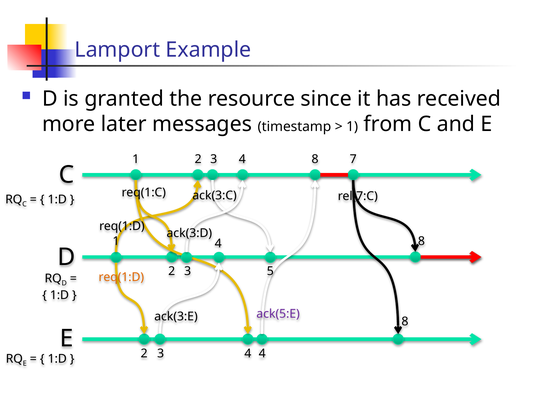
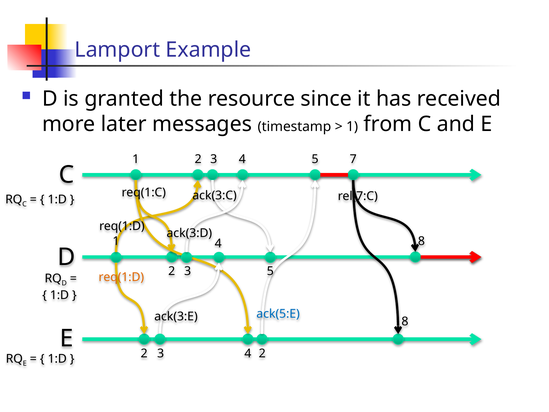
4 8: 8 -> 5
ack(5:E colour: purple -> blue
4 at (262, 353): 4 -> 2
